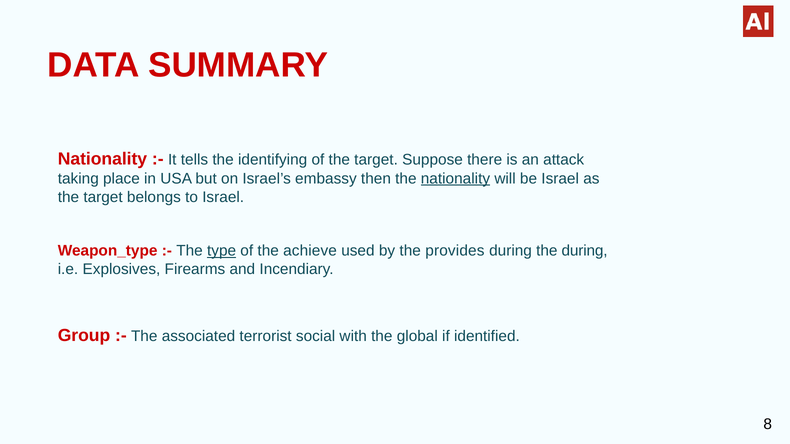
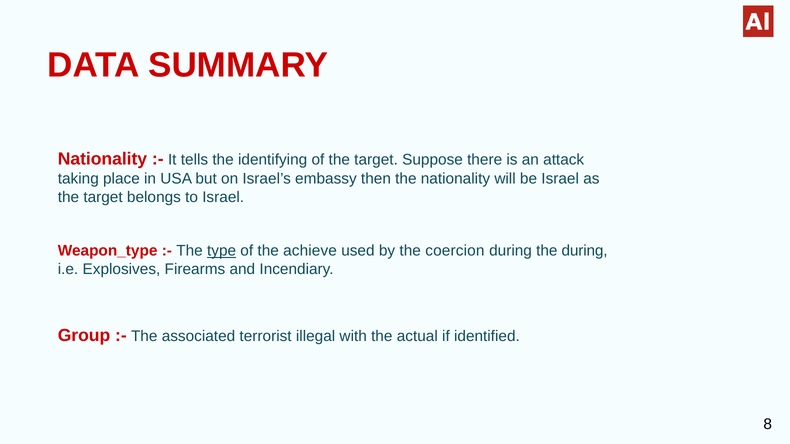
nationality at (455, 179) underline: present -> none
provides: provides -> coercion
social: social -> illegal
global: global -> actual
